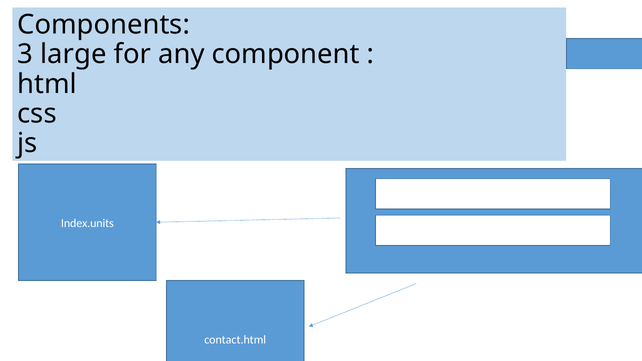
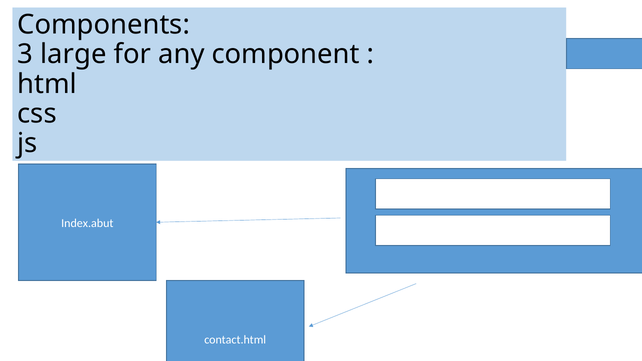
Index.units: Index.units -> Index.abut
